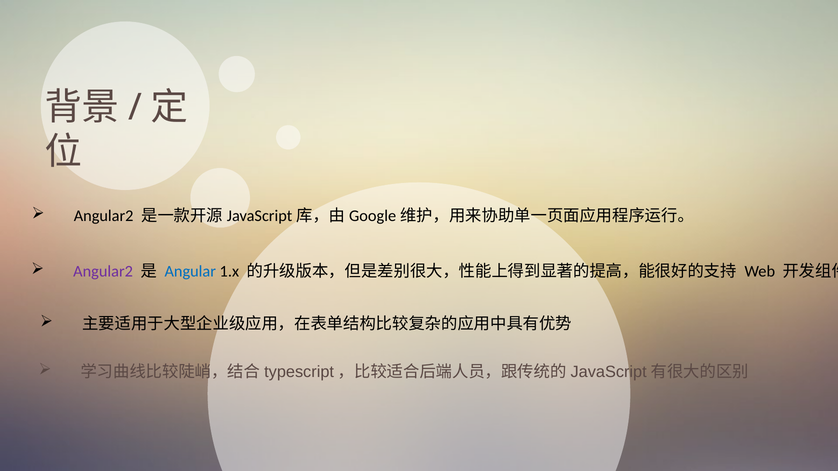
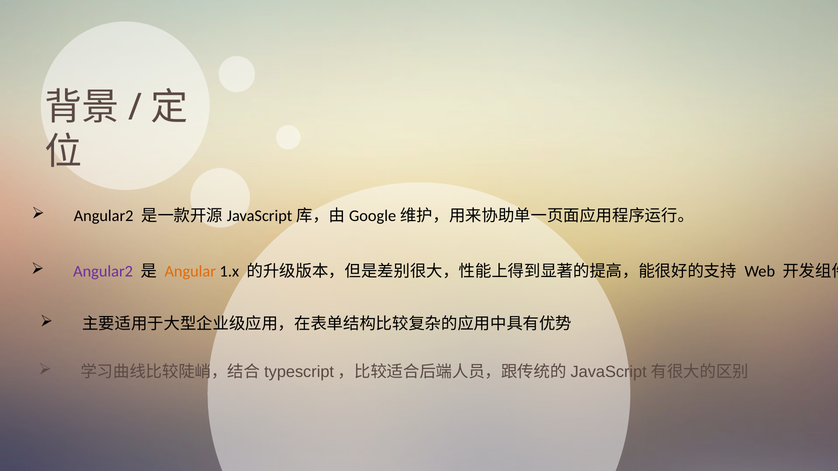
Angular colour: blue -> orange
